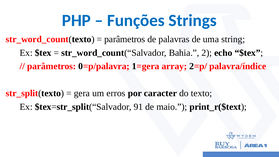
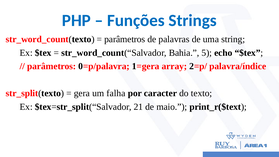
2: 2 -> 5
erros: erros -> falha
91: 91 -> 21
